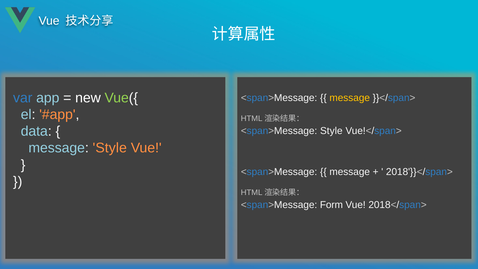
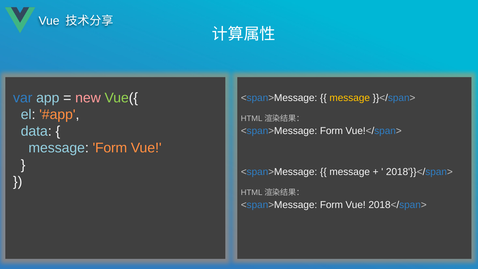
new colour: white -> pink
Style at (331, 131): Style -> Form
message Style: Style -> Form
